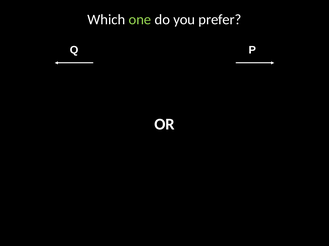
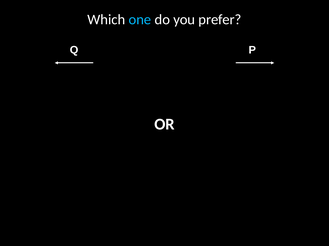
one colour: light green -> light blue
